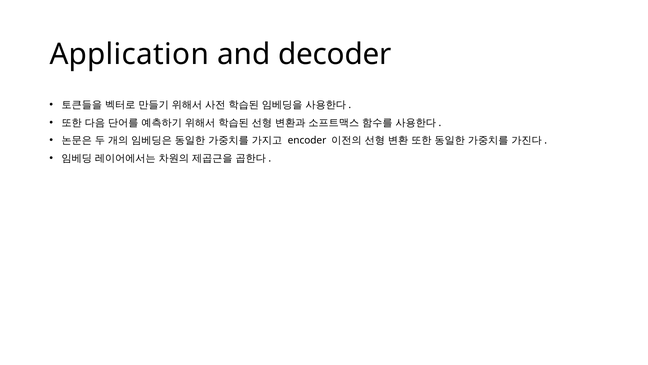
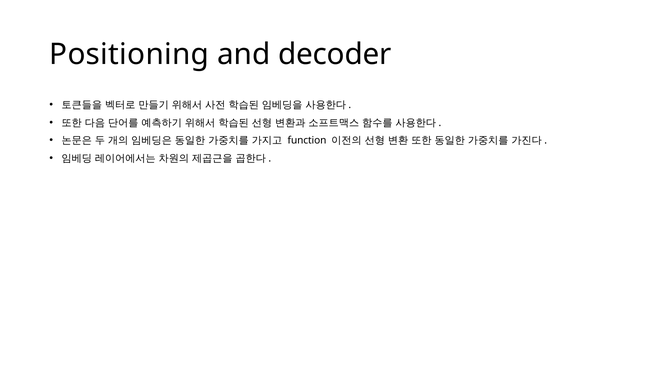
Application: Application -> Positioning
encoder: encoder -> function
